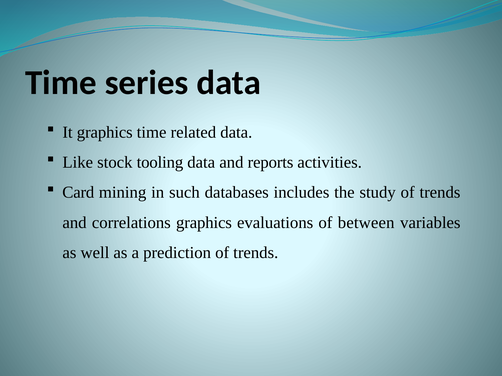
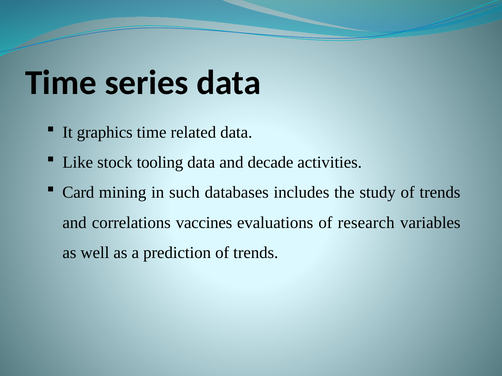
reports: reports -> decade
correlations graphics: graphics -> vaccines
between: between -> research
